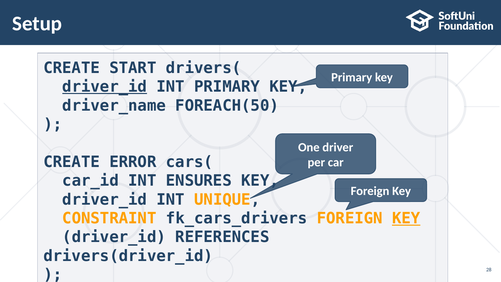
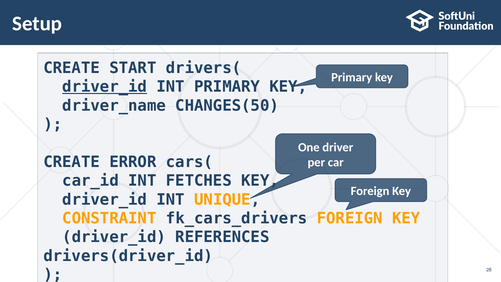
FOREACH(50: FOREACH(50 -> CHANGES(50
ENSURES: ENSURES -> FETCHES
KEY at (406, 218) underline: present -> none
